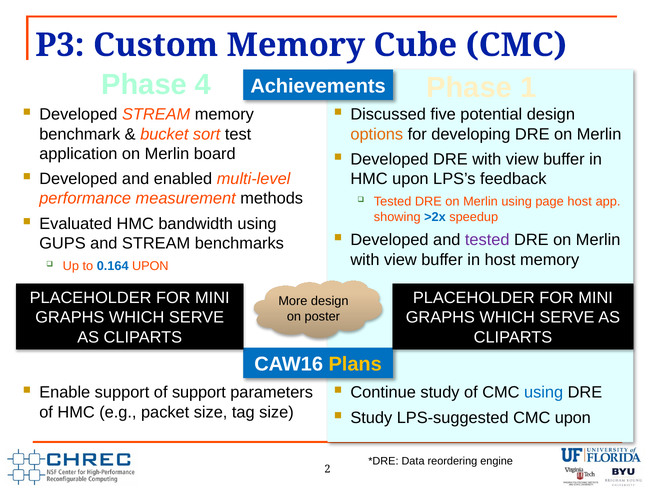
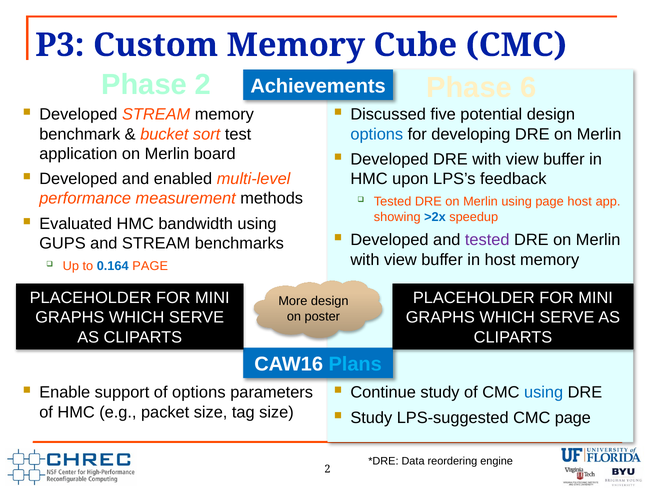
Phase 4: 4 -> 2
1: 1 -> 6
options at (377, 134) colour: orange -> blue
0.164 UPON: UPON -> PAGE
Plans colour: yellow -> light blue
of support: support -> options
CMC upon: upon -> page
